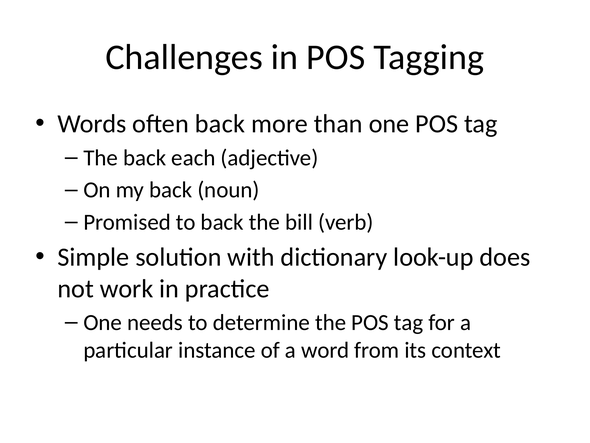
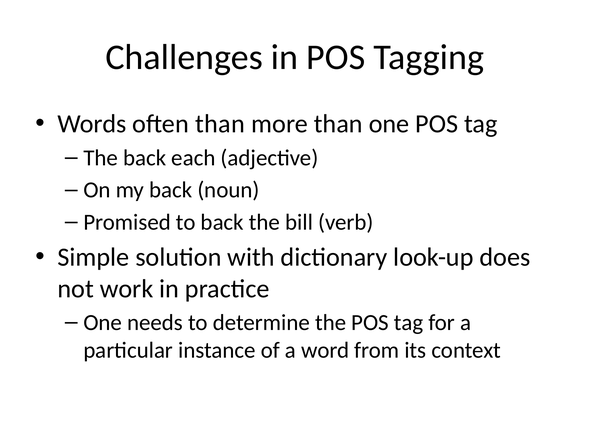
often back: back -> than
